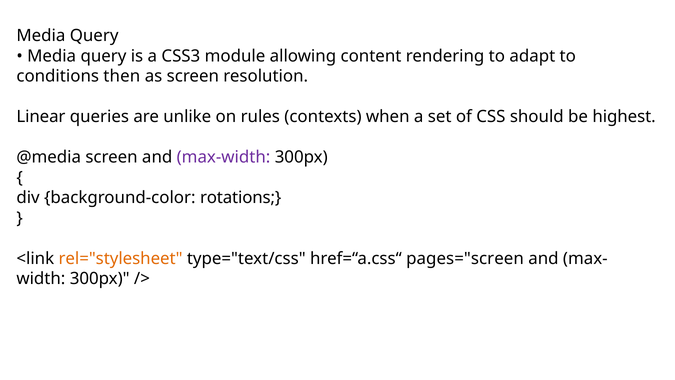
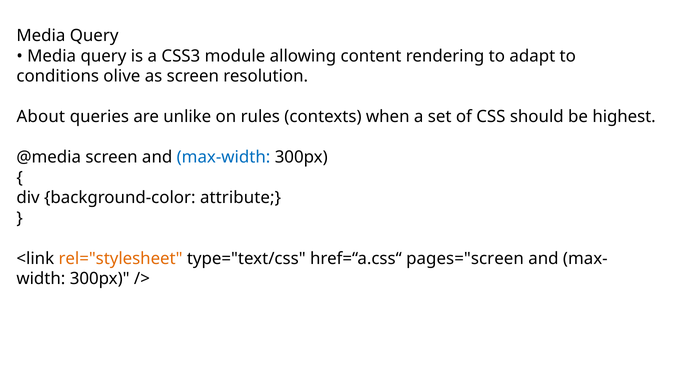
then: then -> olive
Linear: Linear -> About
max-width colour: purple -> blue
rotations: rotations -> attribute
